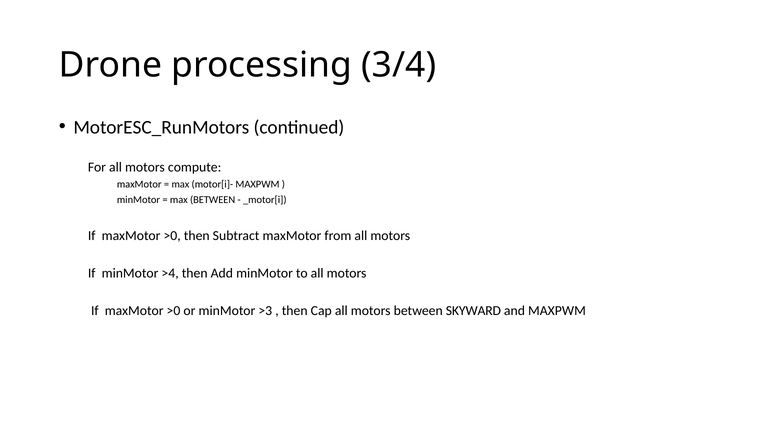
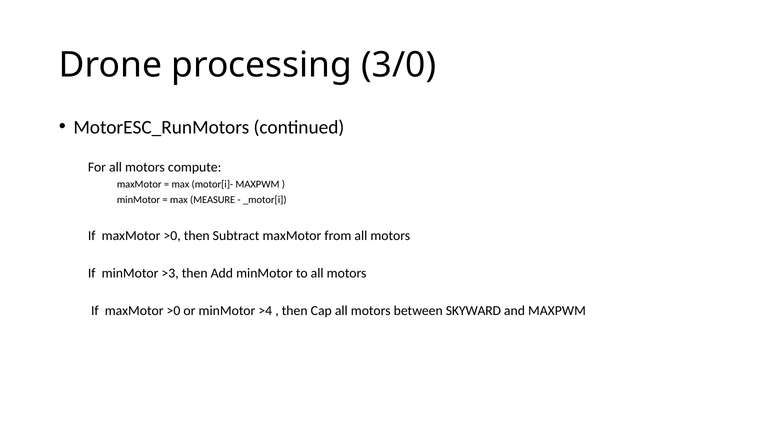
3/4: 3/4 -> 3/0
max BETWEEN: BETWEEN -> MEASURE
>4: >4 -> >3
>3: >3 -> >4
